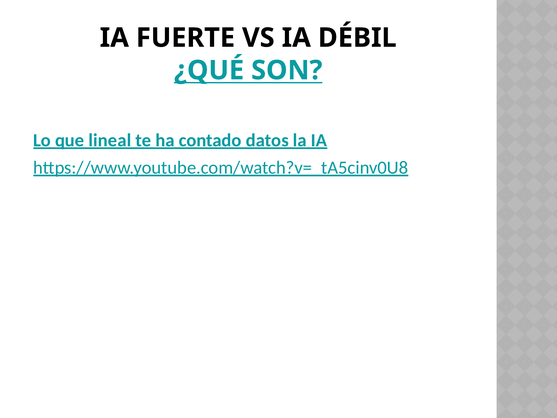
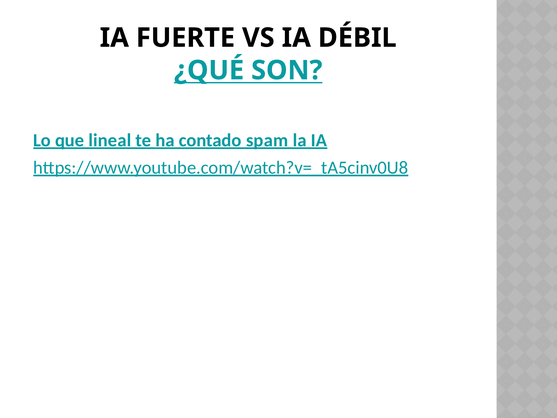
datos: datos -> spam
